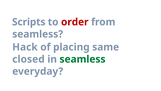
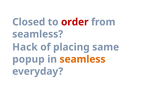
Scripts: Scripts -> Closed
closed: closed -> popup
seamless at (83, 59) colour: green -> orange
